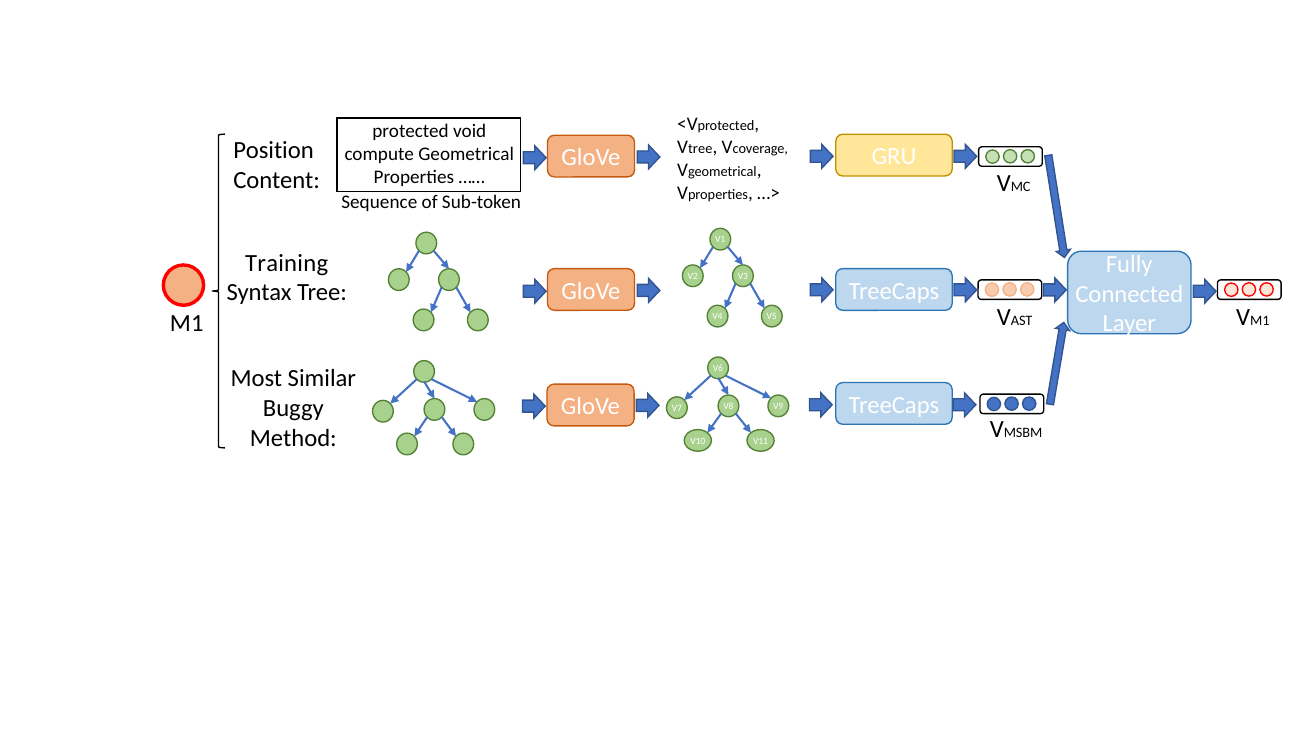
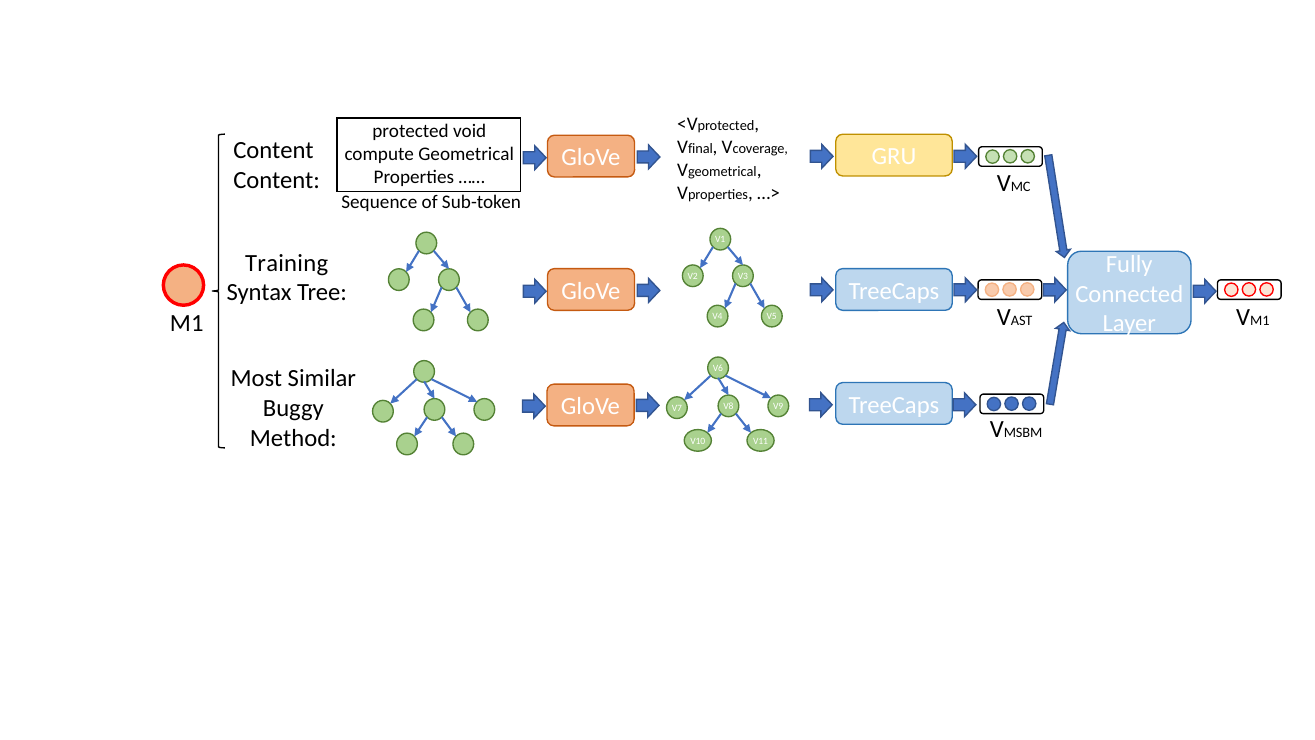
tree at (700, 148): tree -> final
Position at (274, 150): Position -> Content
